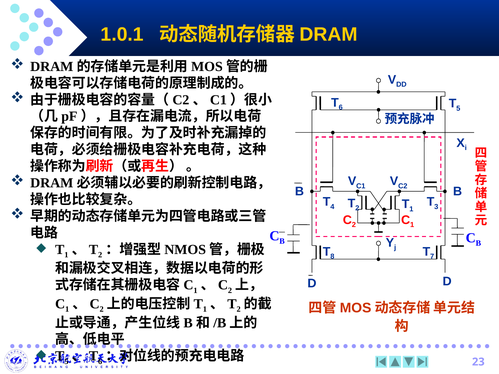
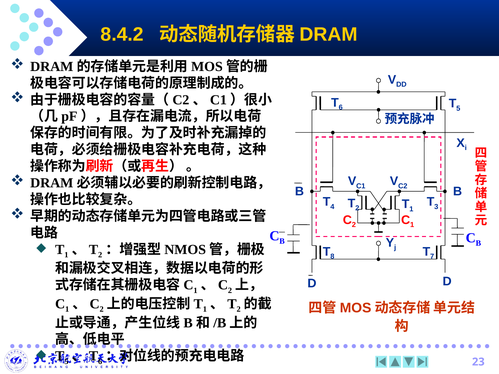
1.0.1: 1.0.1 -> 8.4.2
